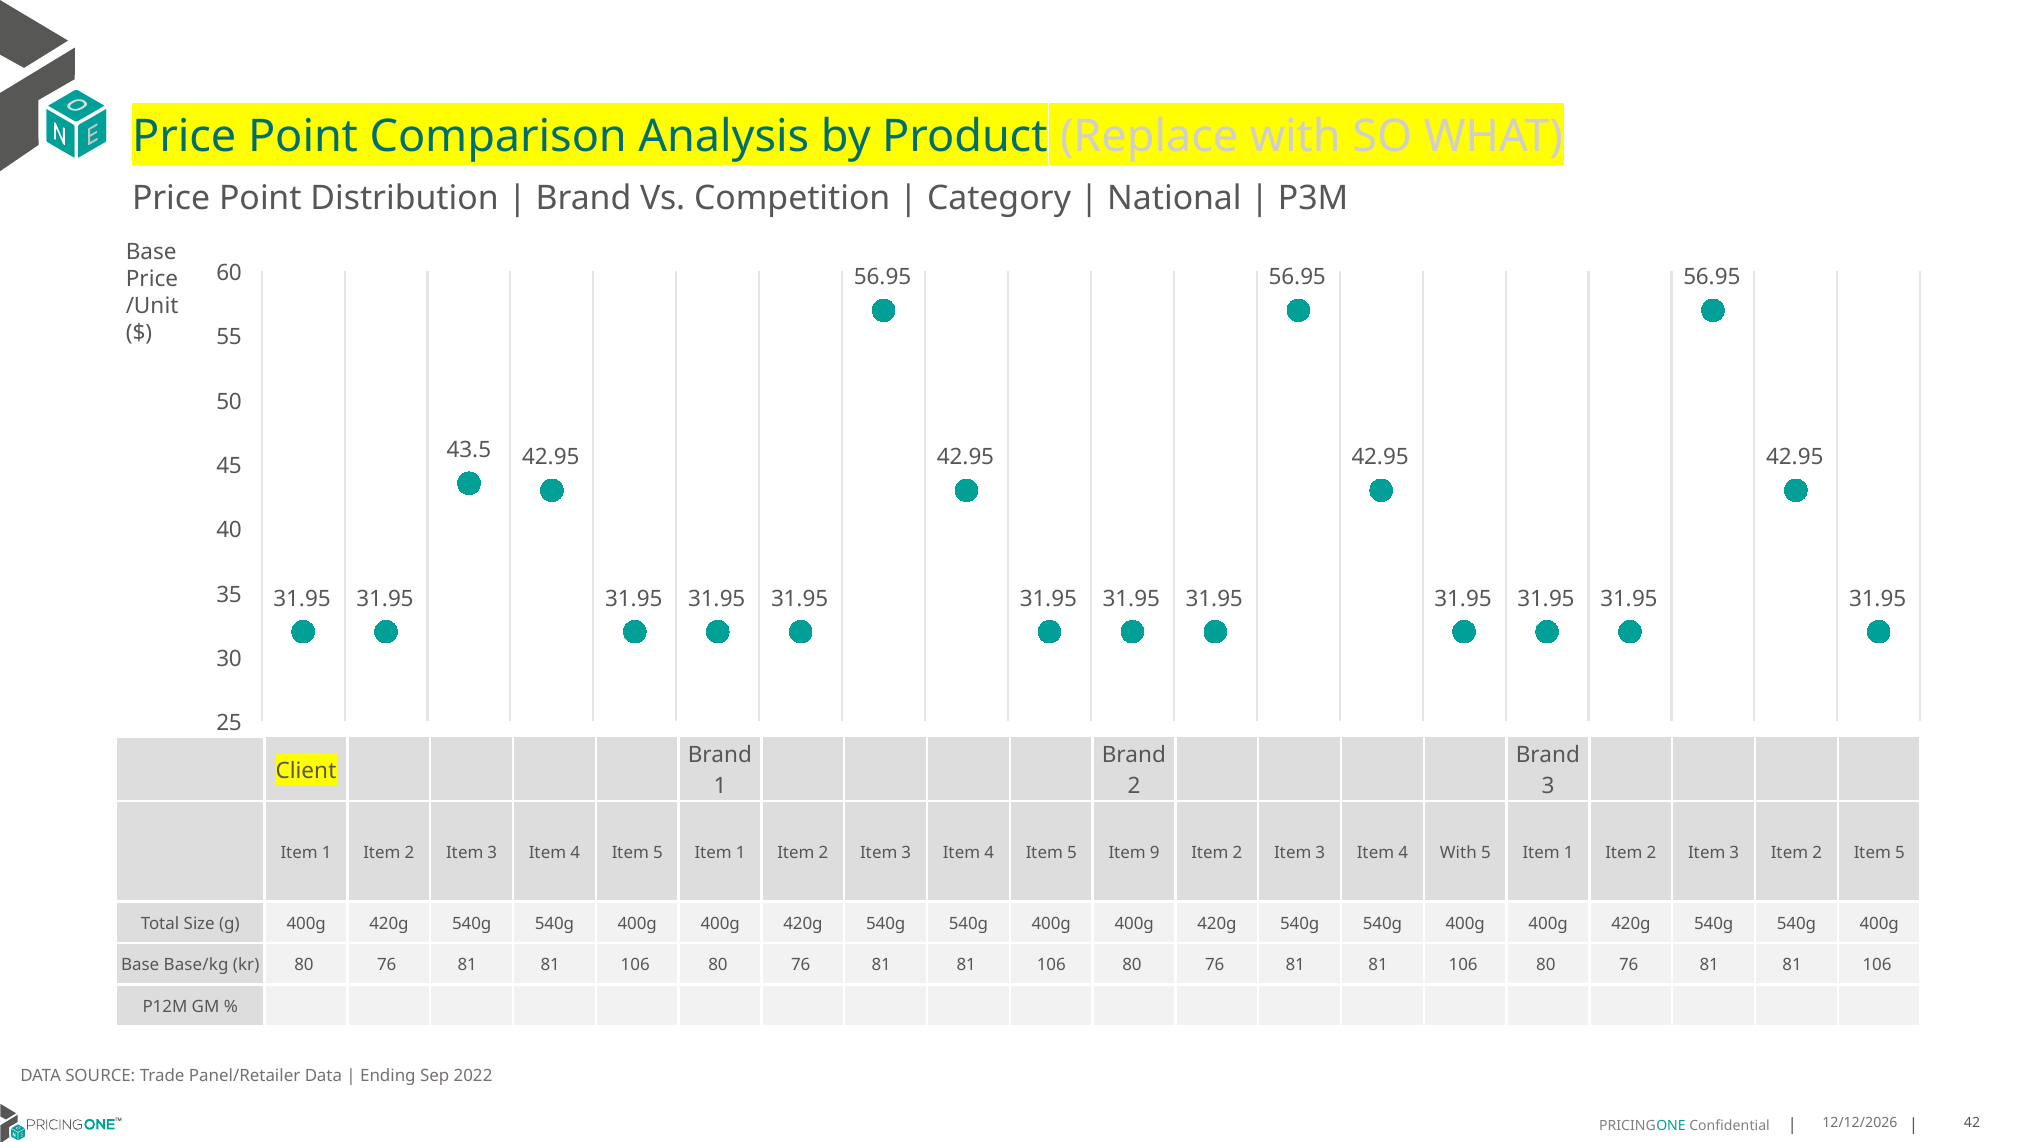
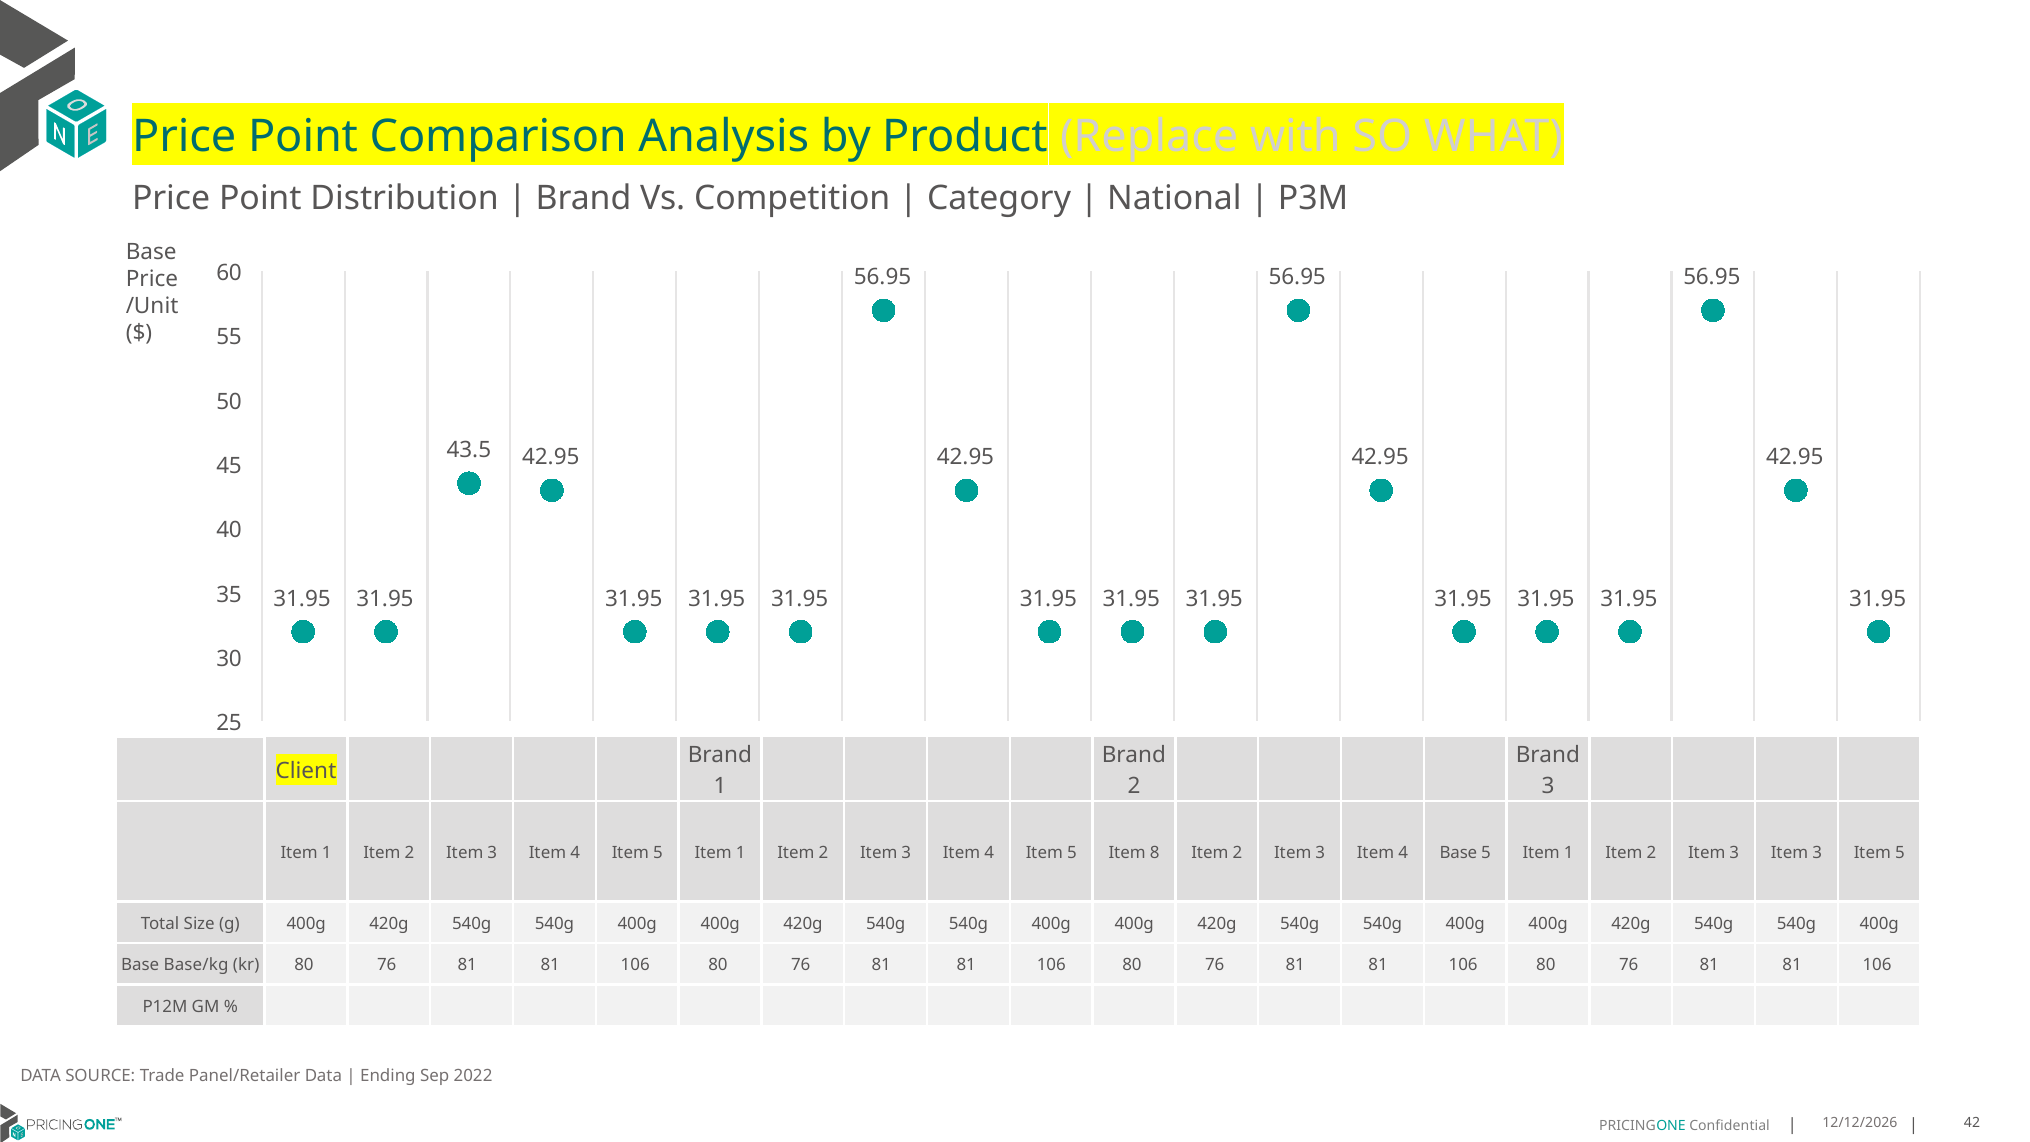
9: 9 -> 8
4 With: With -> Base
3 Item 2: 2 -> 3
